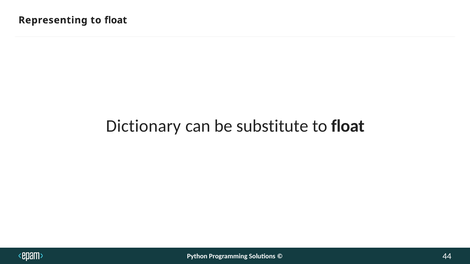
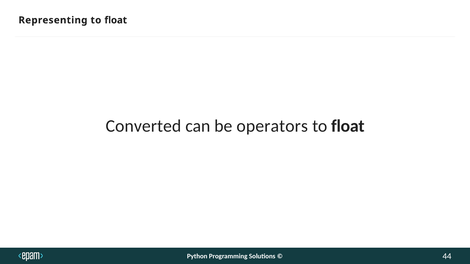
Dictionary: Dictionary -> Converted
substitute: substitute -> operators
